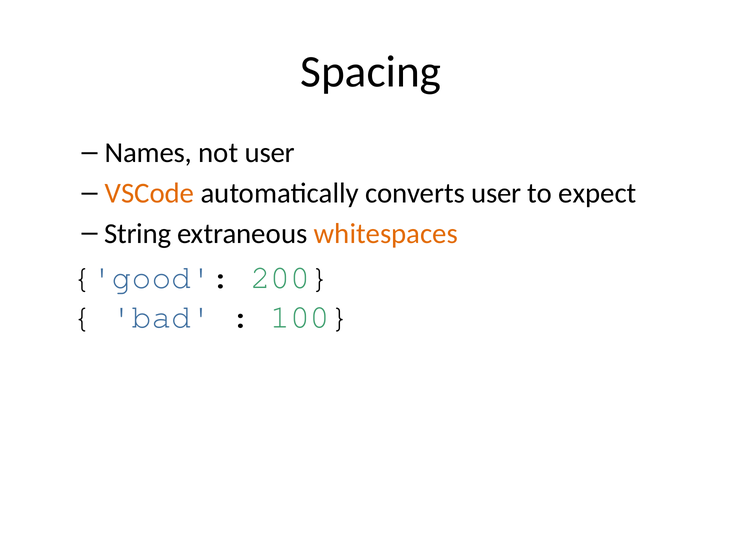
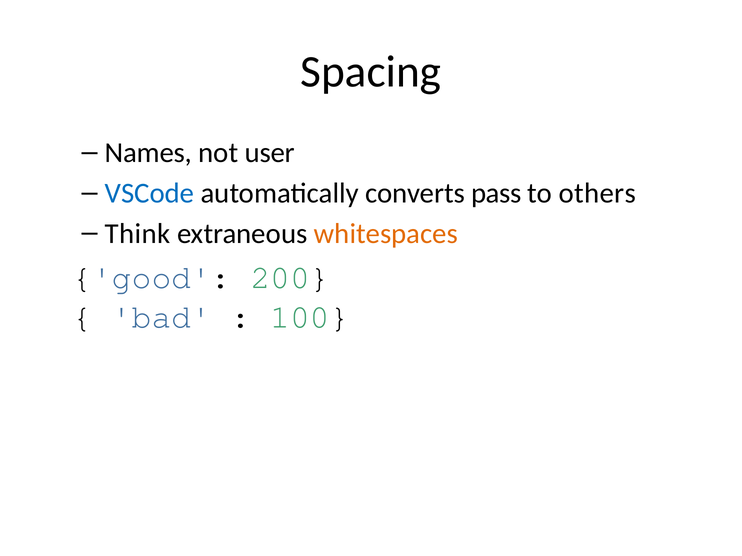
VSCode colour: orange -> blue
converts user: user -> pass
expect: expect -> others
String: String -> Think
